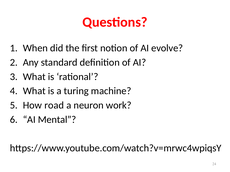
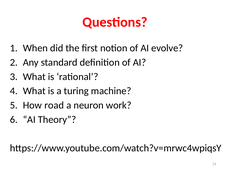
Mental: Mental -> Theory
